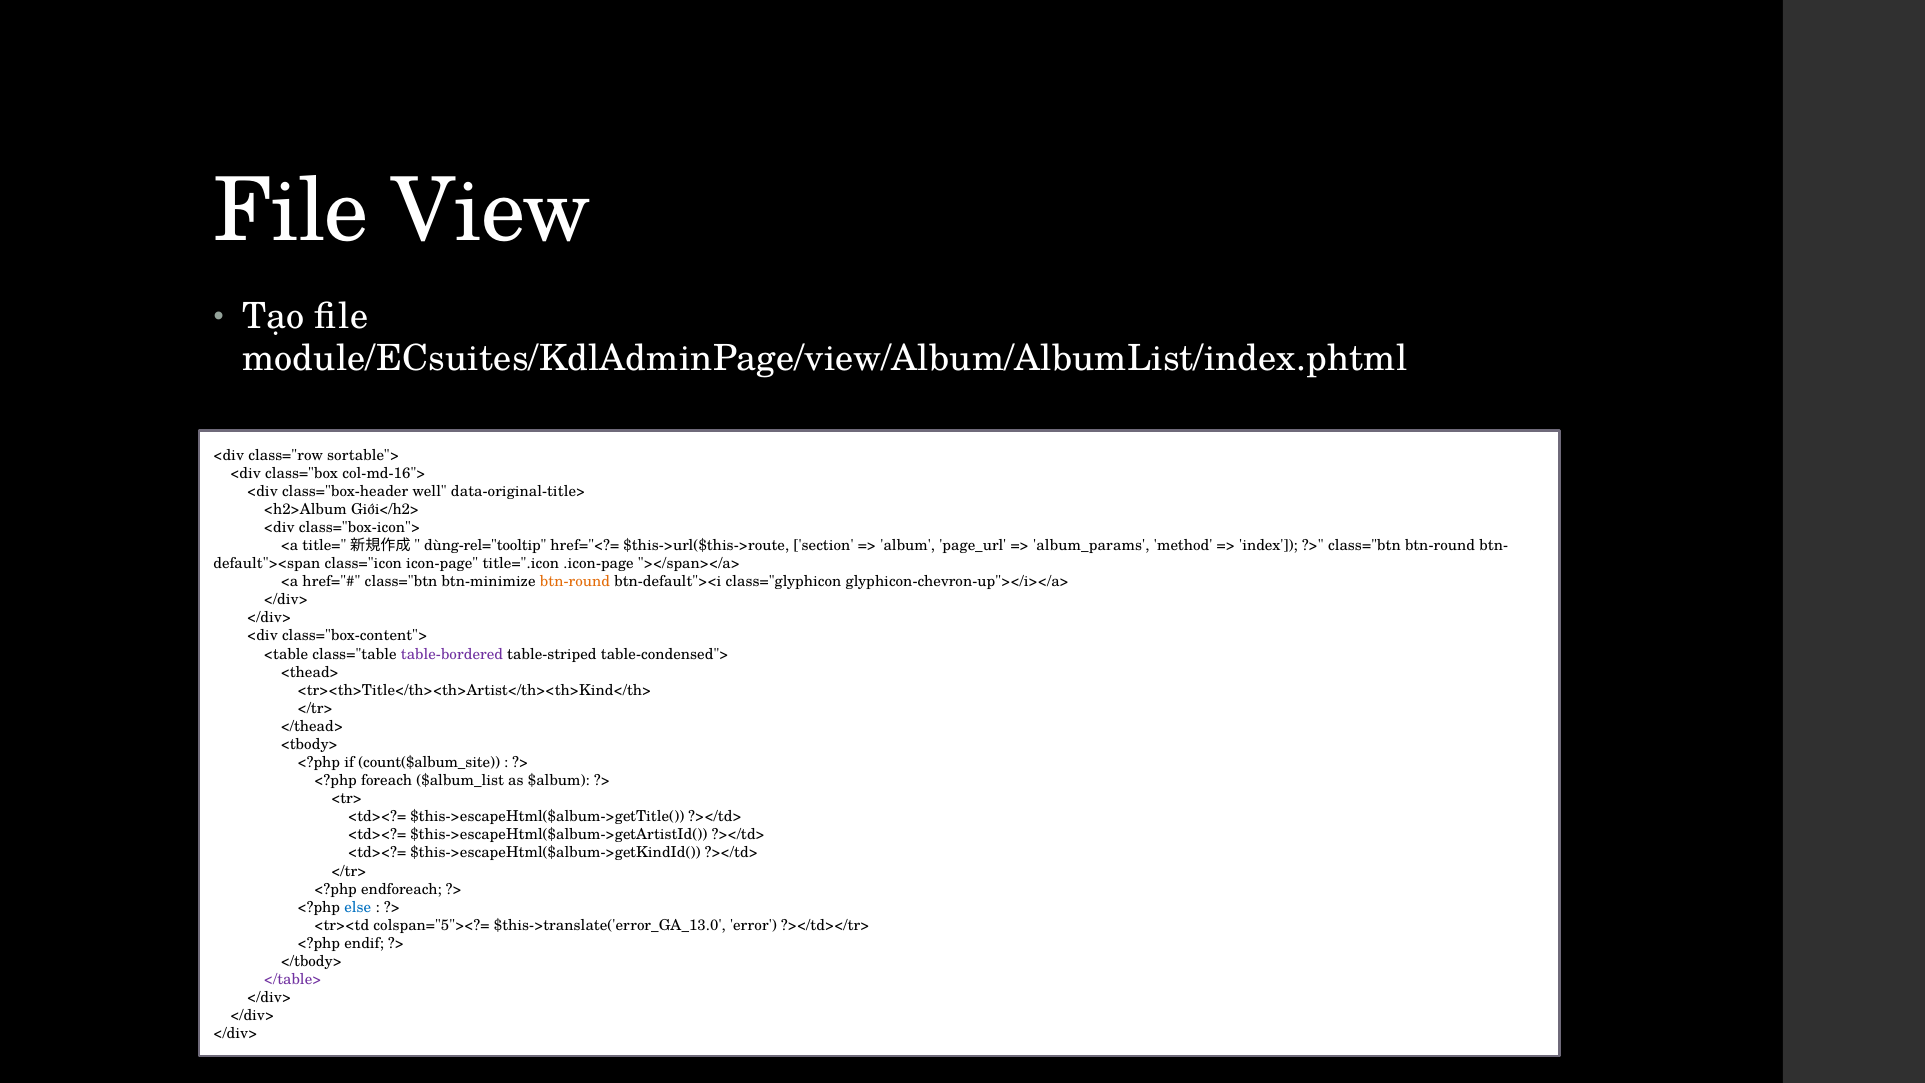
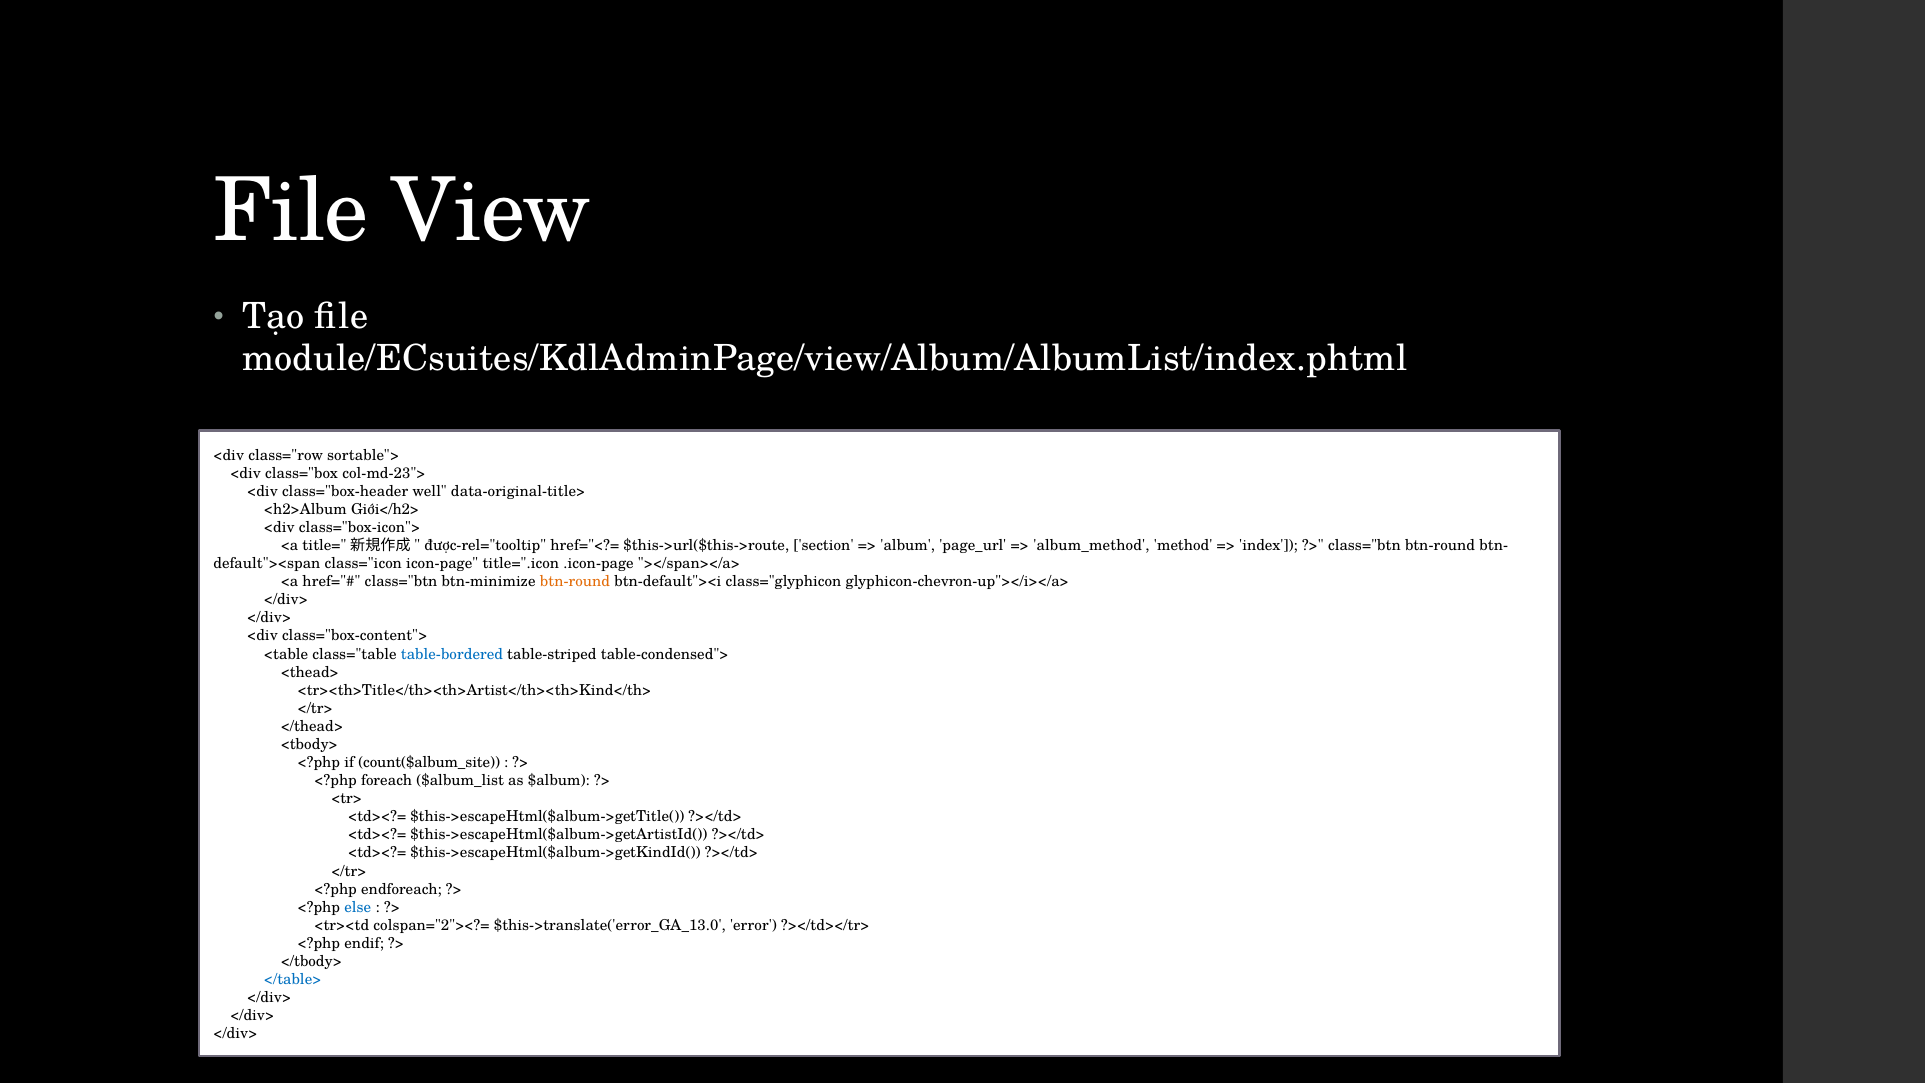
col-md-16">: col-md-16"> -> col-md-23">
dùng-rel="tooltip: dùng-rel="tooltip -> được-rel="tooltip
album_params: album_params -> album_method
table-bordered colour: purple -> blue
colspan="5"><?=: colspan="5"><?= -> colspan="2"><?=
</table> colour: purple -> blue
